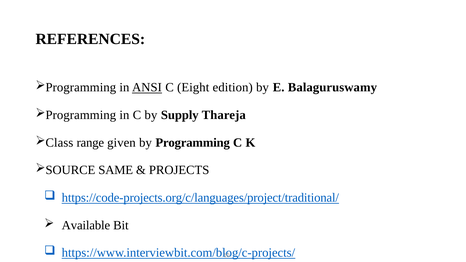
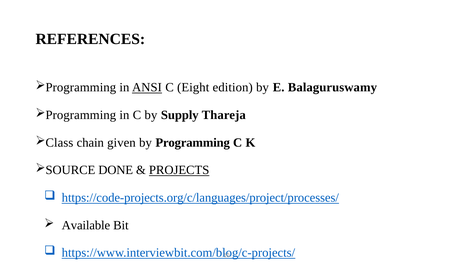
range: range -> chain
SAME: SAME -> DONE
PROJECTS underline: none -> present
https://code-projects.org/c/languages/project/traditional/: https://code-projects.org/c/languages/project/traditional/ -> https://code-projects.org/c/languages/project/processes/
